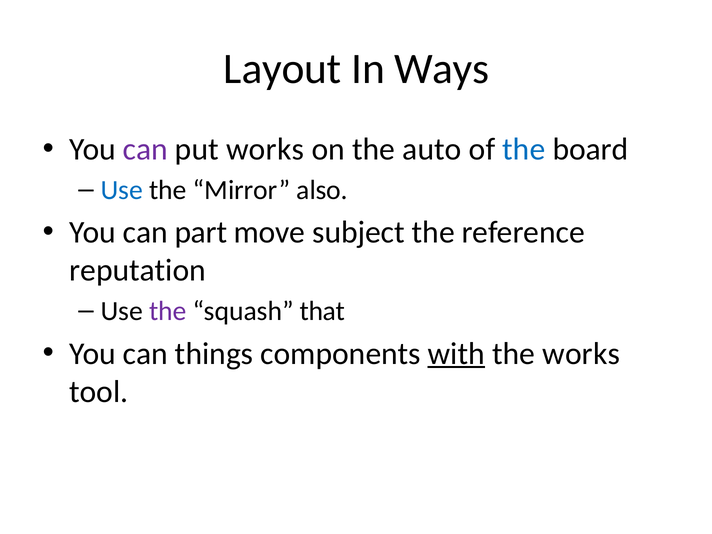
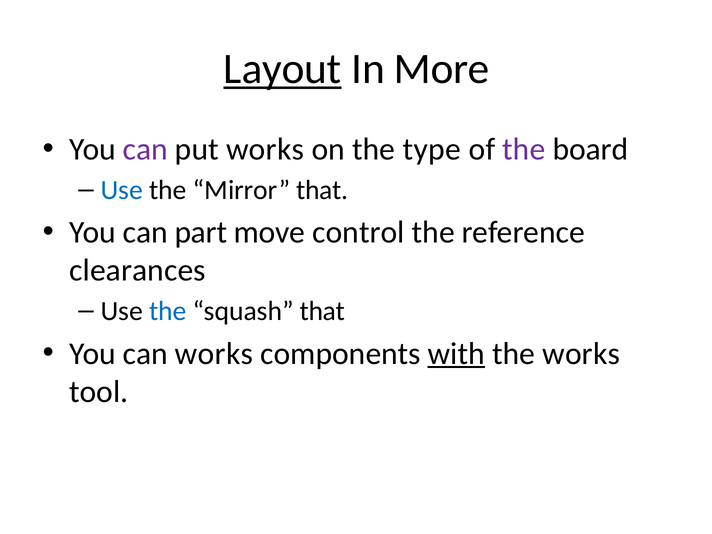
Layout underline: none -> present
Ways: Ways -> More
auto: auto -> type
the at (524, 149) colour: blue -> purple
Mirror also: also -> that
subject: subject -> control
reputation: reputation -> clearances
the at (168, 311) colour: purple -> blue
can things: things -> works
